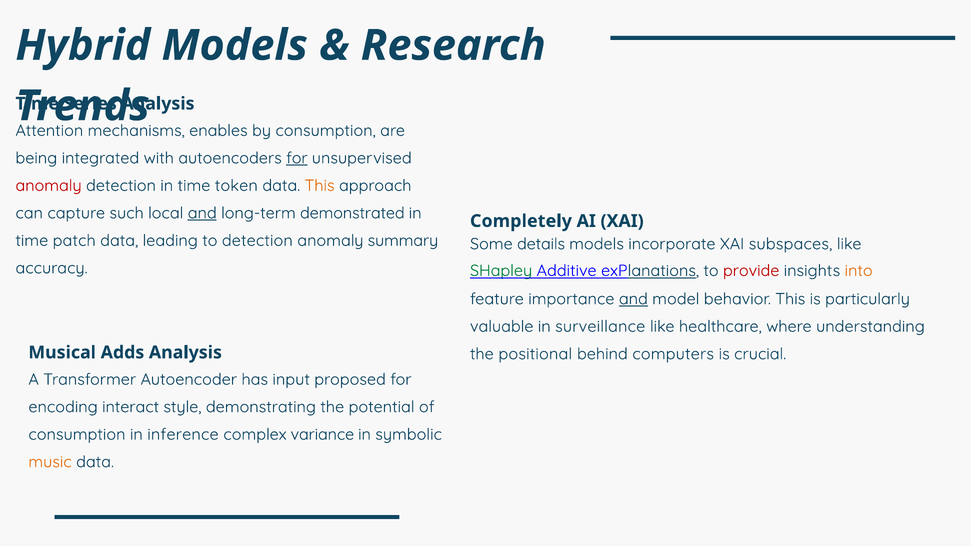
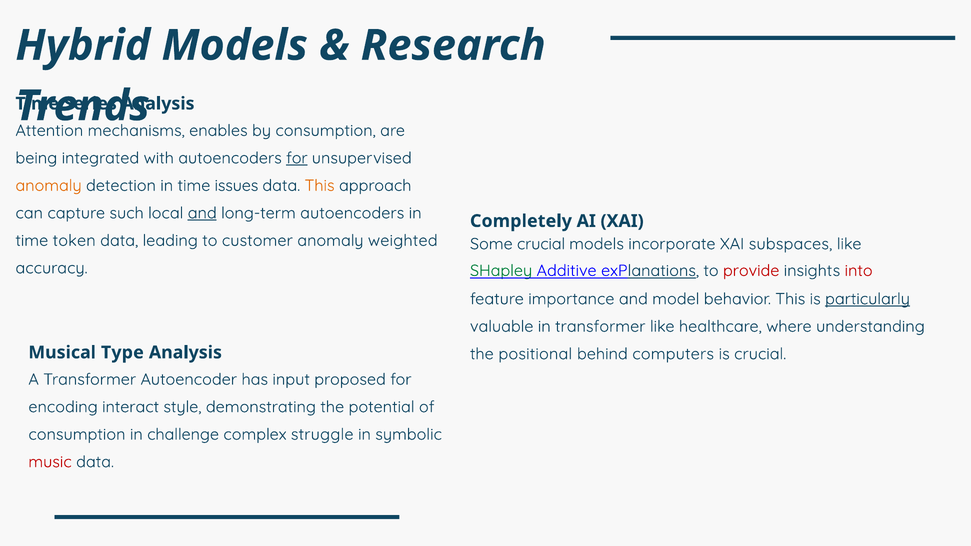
anomaly at (49, 186) colour: red -> orange
token: token -> issues
long-term demonstrated: demonstrated -> autoencoders
patch: patch -> token
to detection: detection -> customer
summary: summary -> weighted
Some details: details -> crucial
into colour: orange -> red
and at (633, 299) underline: present -> none
particularly underline: none -> present
in surveillance: surveillance -> transformer
Adds: Adds -> Type
inference: inference -> challenge
variance: variance -> struggle
music colour: orange -> red
